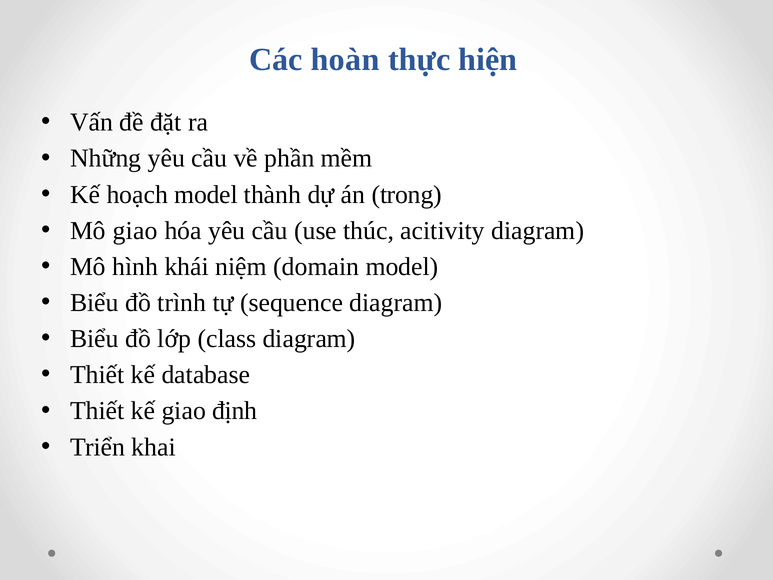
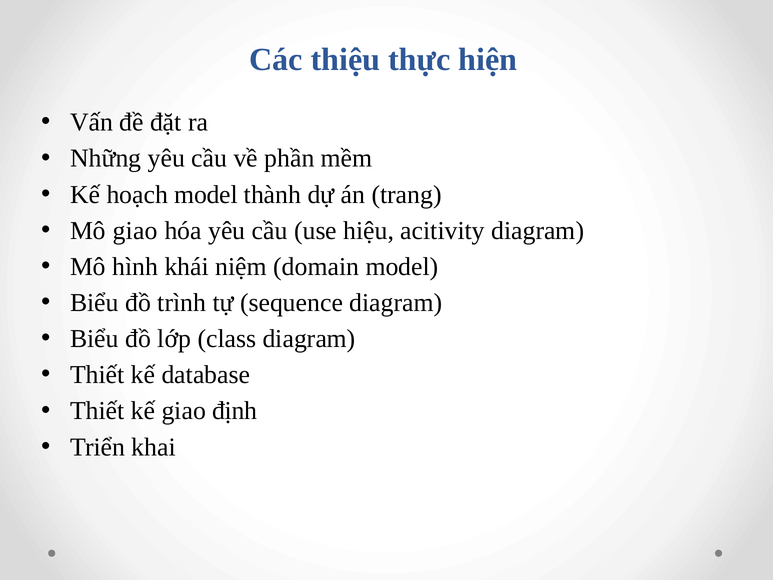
hoàn: hoàn -> thiệu
trong: trong -> trang
thúc: thúc -> hiệu
